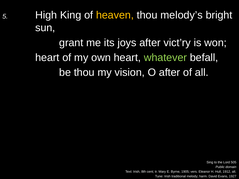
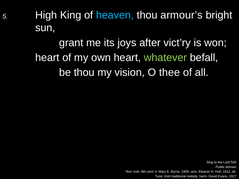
heaven colour: yellow -> light blue
melody’s: melody’s -> armour’s
O after: after -> thee
